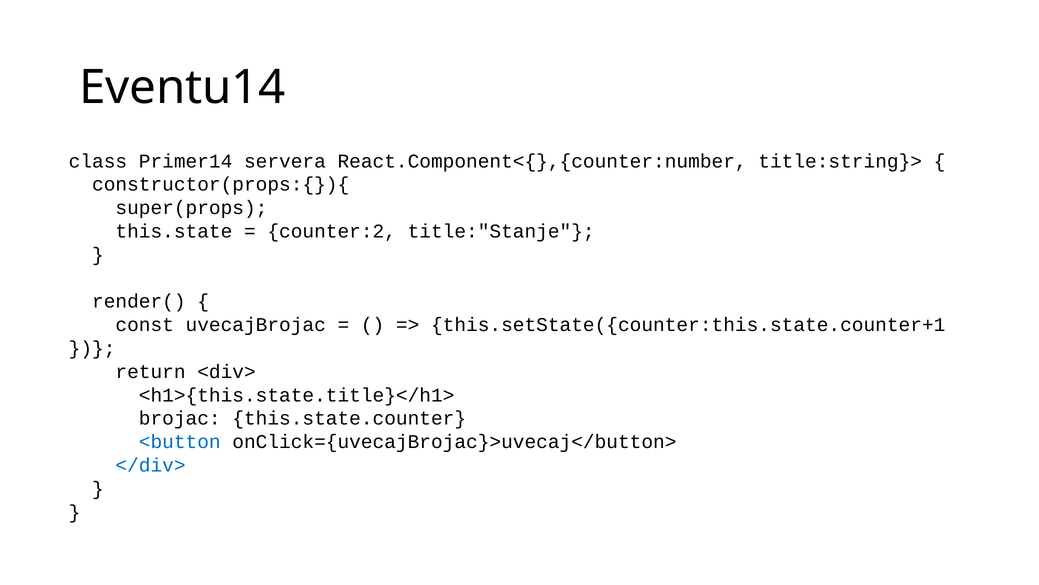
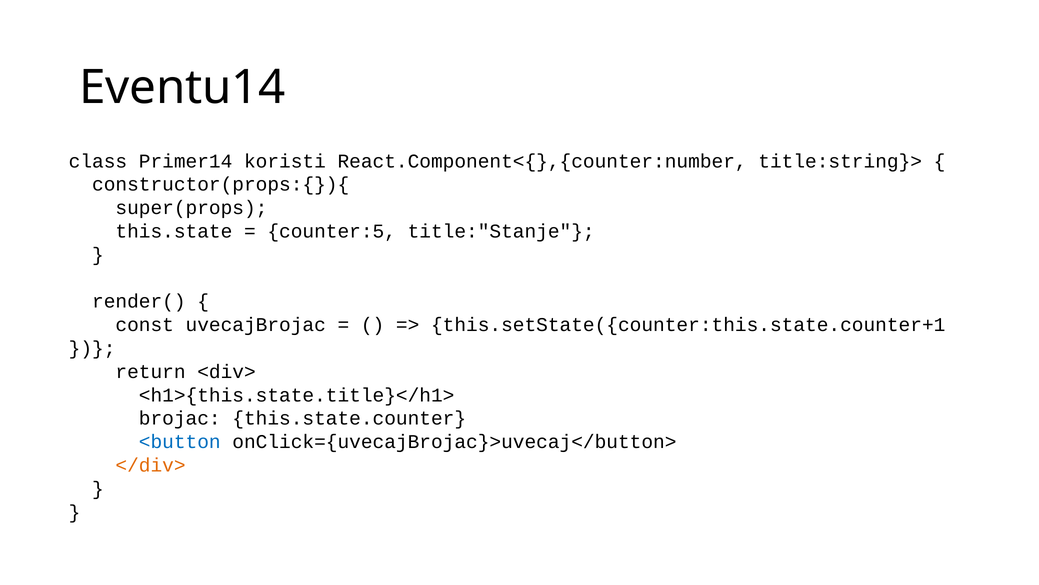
servera: servera -> koristi
counter:2: counter:2 -> counter:5
</div> colour: blue -> orange
